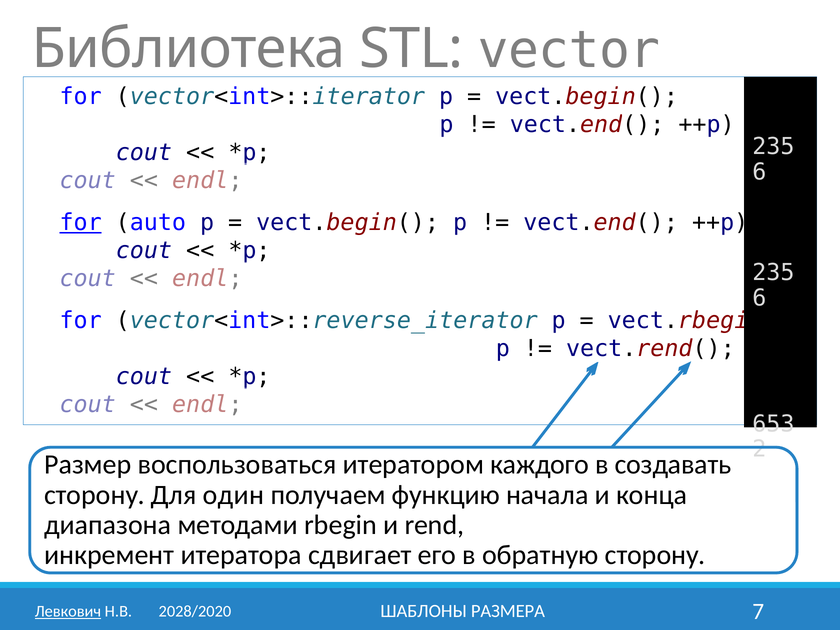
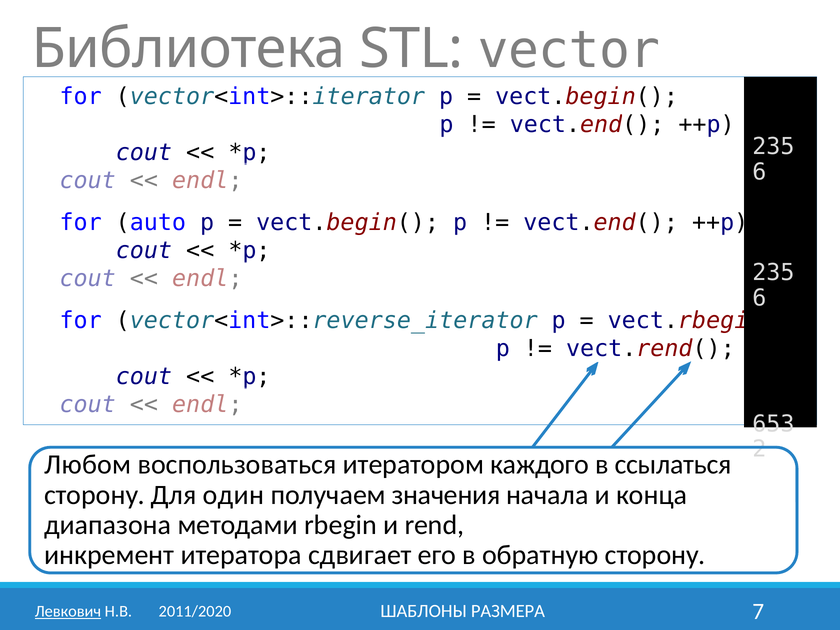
for at (81, 223) underline: present -> none
Размер: Размер -> Любом
создавать: создавать -> ссылаться
функцию: функцию -> значения
2028/2020: 2028/2020 -> 2011/2020
